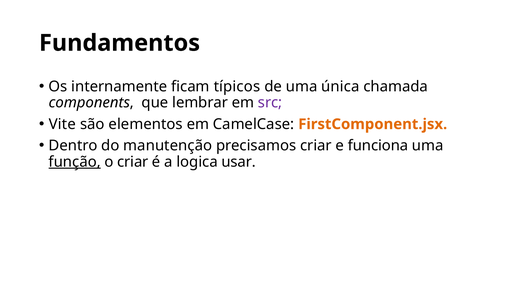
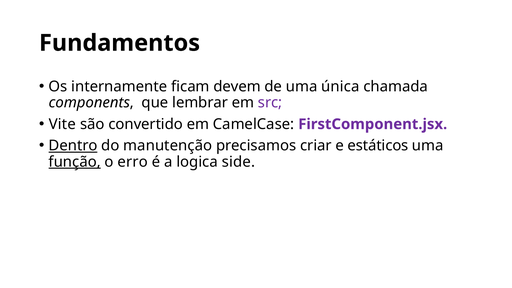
típicos: típicos -> devem
elementos: elementos -> convertido
FirstComponent.jsx colour: orange -> purple
Dentro underline: none -> present
funciona: funciona -> estáticos
o criar: criar -> erro
usar: usar -> side
